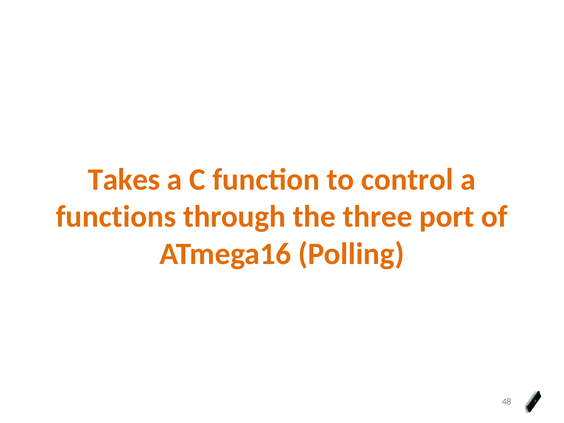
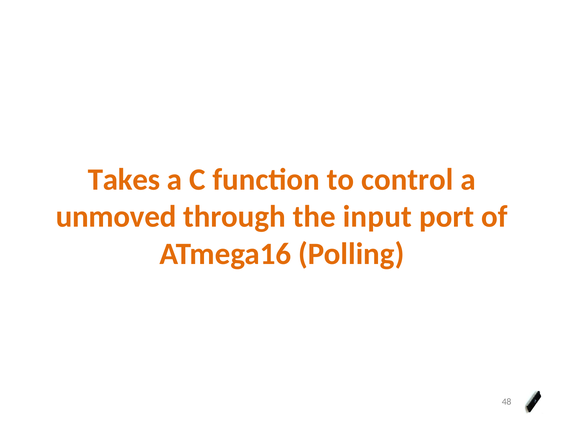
functions: functions -> unmoved
three: three -> input
